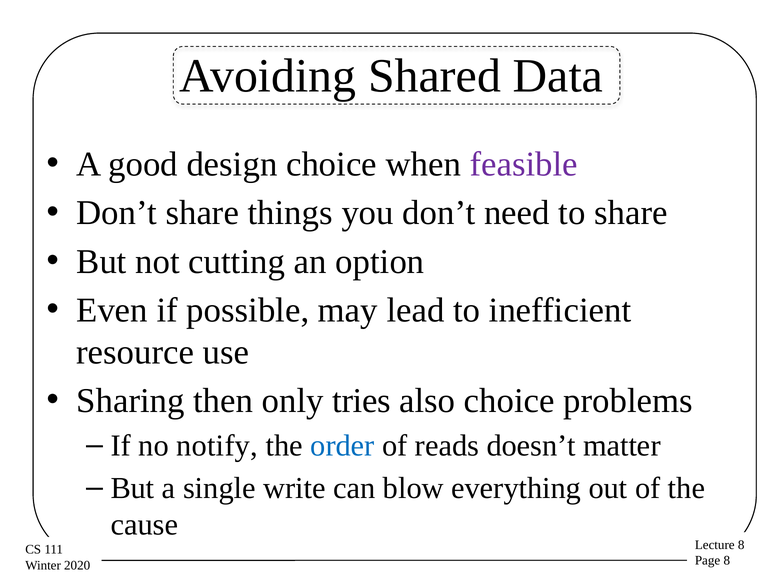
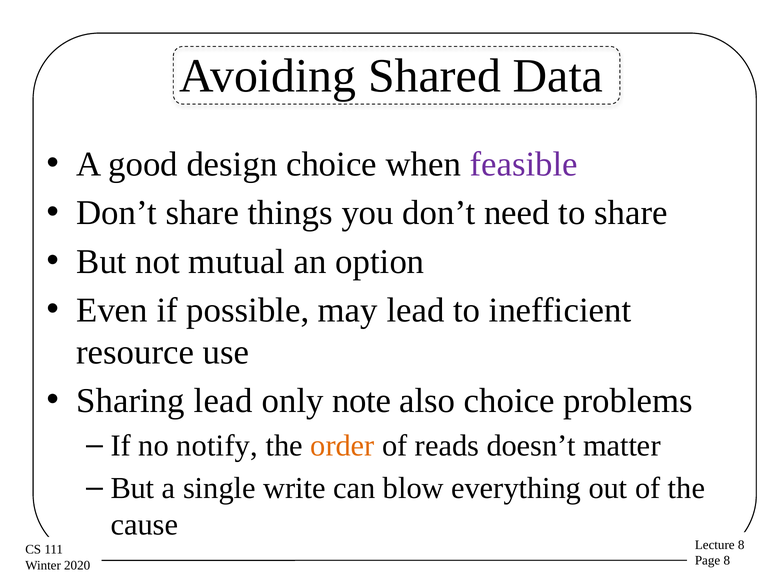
cutting: cutting -> mutual
Sharing then: then -> lead
tries: tries -> note
order colour: blue -> orange
